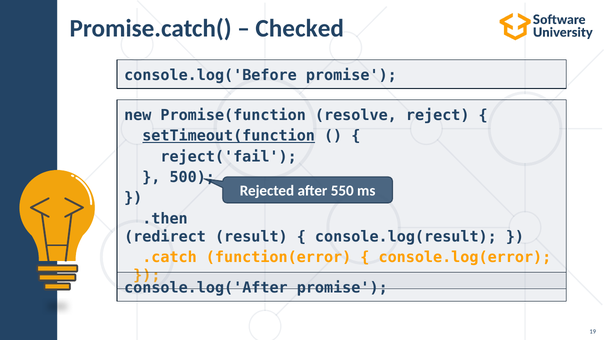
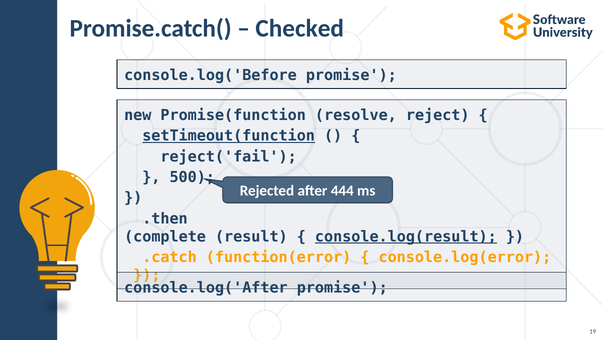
550: 550 -> 444
redirect: redirect -> complete
console.log(result underline: none -> present
